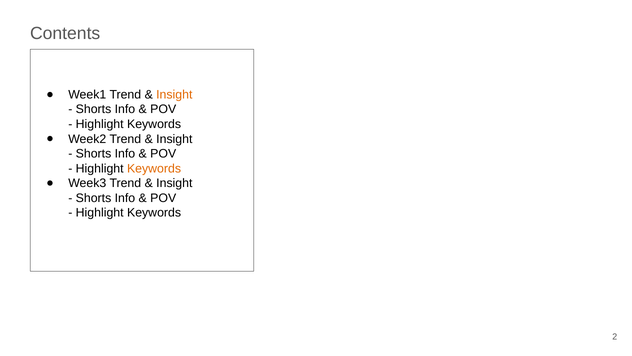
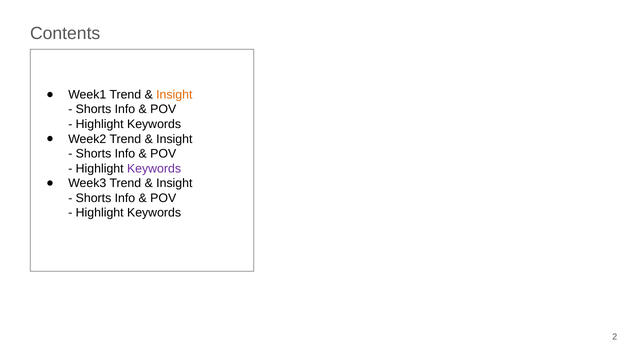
Keywords at (154, 168) colour: orange -> purple
